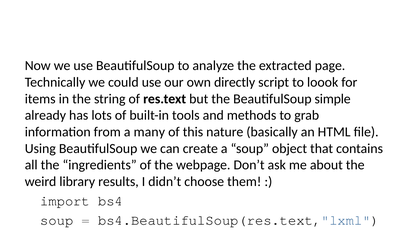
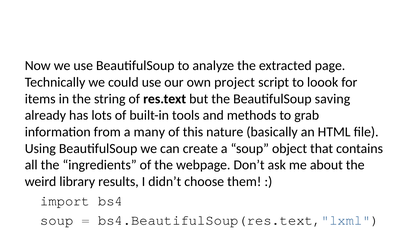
own directly: directly -> project
BeautifulSoup simple: simple -> saving
